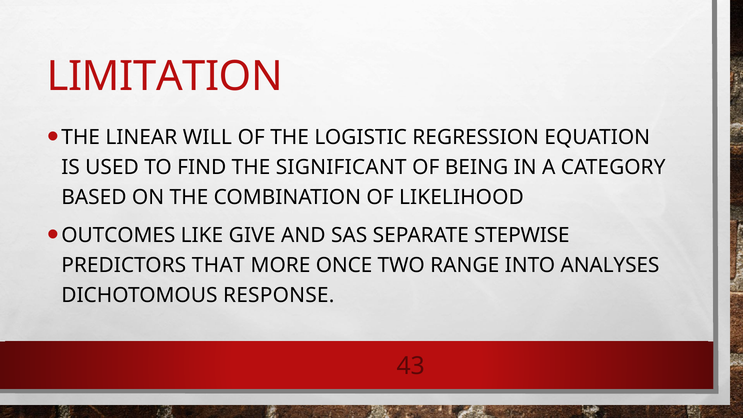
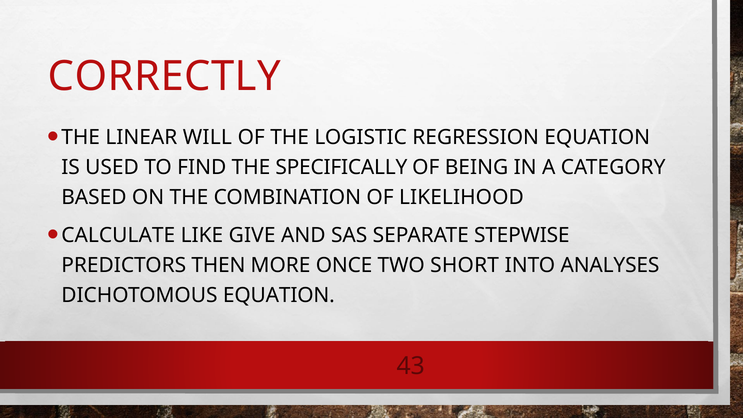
LIMITATION: LIMITATION -> CORRECTLY
SIGNIFICANT: SIGNIFICANT -> SPECIFICALLY
OUTCOMES: OUTCOMES -> CALCULATE
THAT: THAT -> THEN
RANGE: RANGE -> SHORT
DICHOTOMOUS RESPONSE: RESPONSE -> EQUATION
